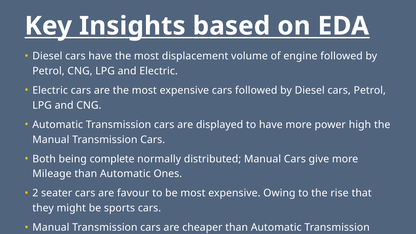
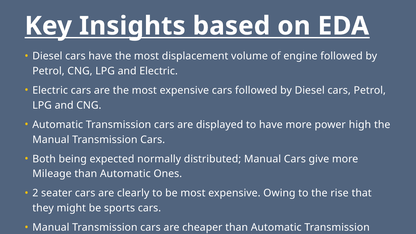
complete: complete -> expected
favour: favour -> clearly
